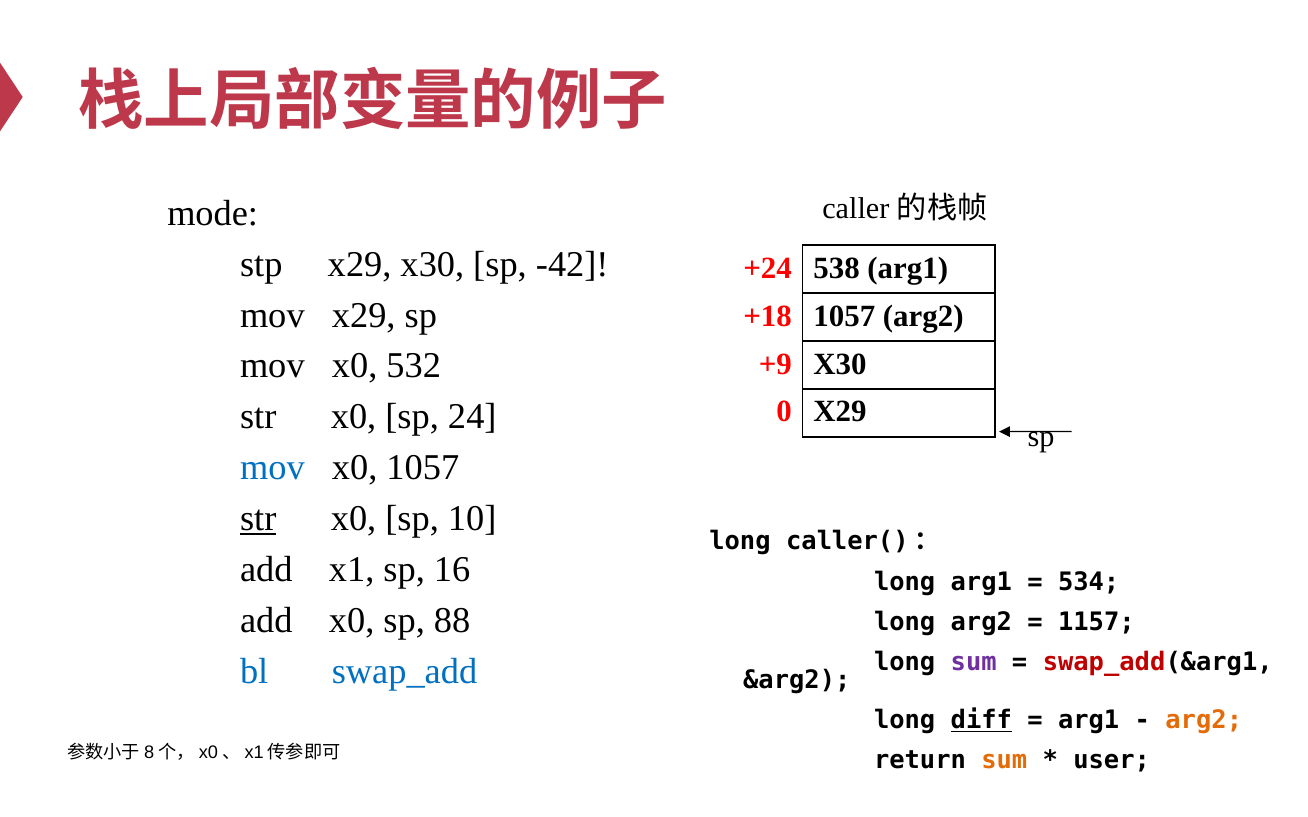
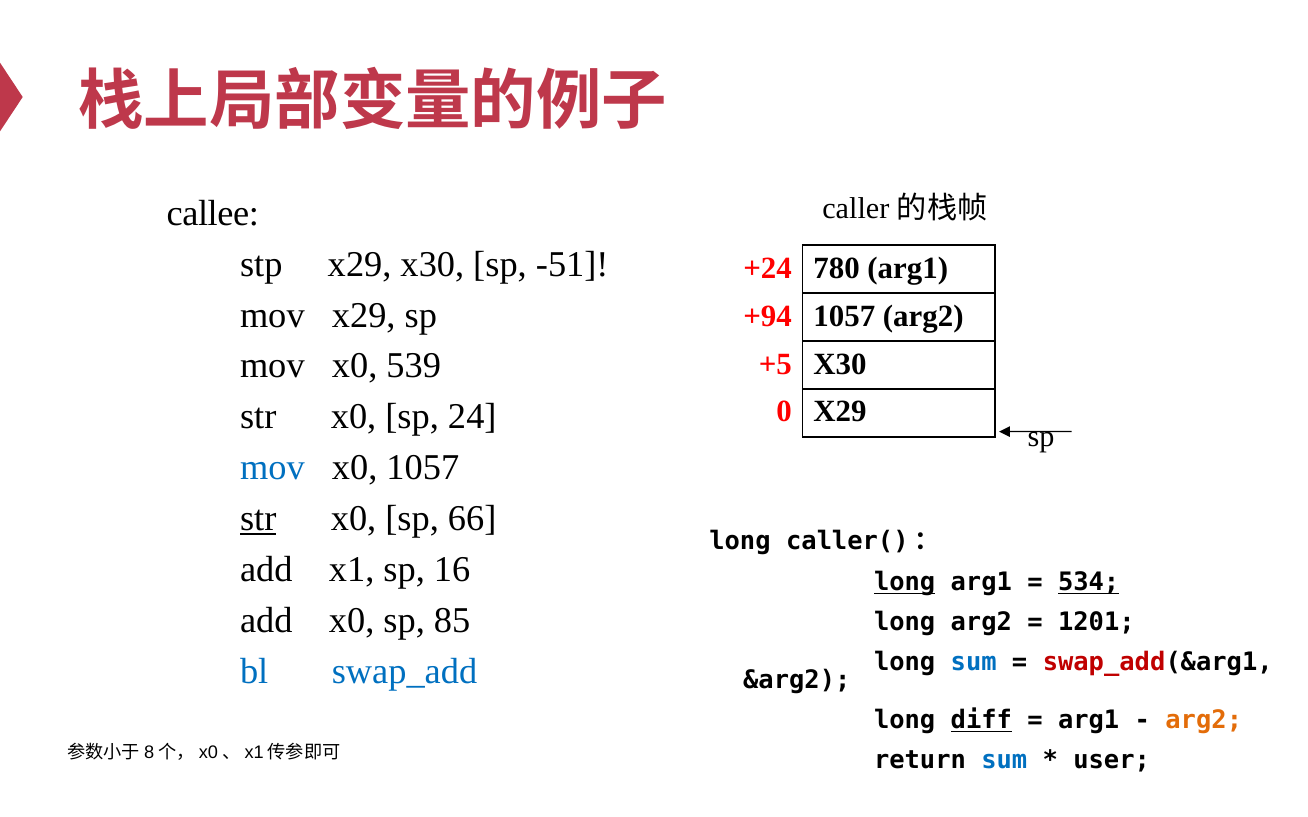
mode: mode -> callee
-42: -42 -> -51
538: 538 -> 780
+18: +18 -> +94
532: 532 -> 539
+9: +9 -> +5
10: 10 -> 66
long at (905, 583) underline: none -> present
534 underline: none -> present
88: 88 -> 85
1157: 1157 -> 1201
sum at (974, 663) colour: purple -> blue
sum at (1004, 761) colour: orange -> blue
